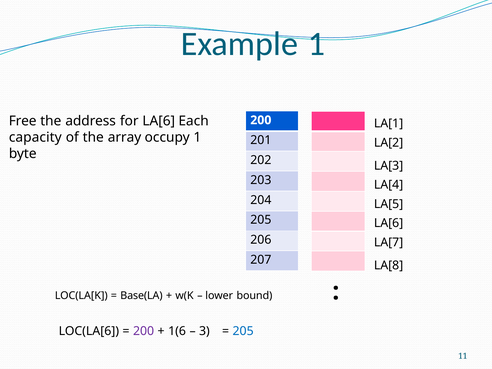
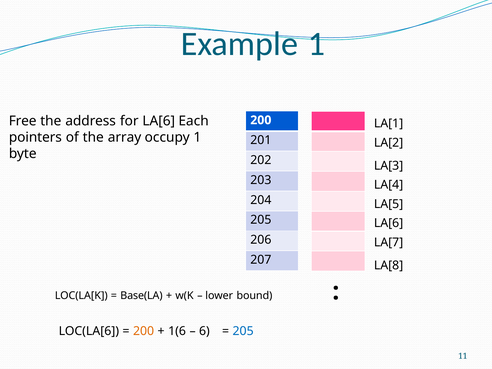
capacity: capacity -> pointers
200 at (144, 331) colour: purple -> orange
3: 3 -> 6
